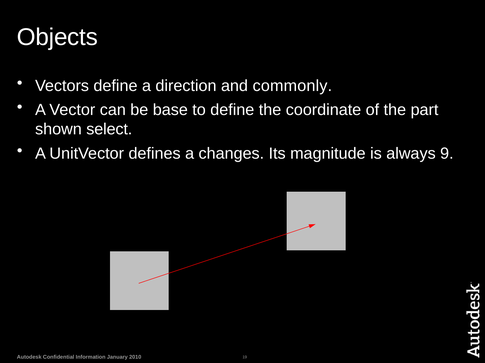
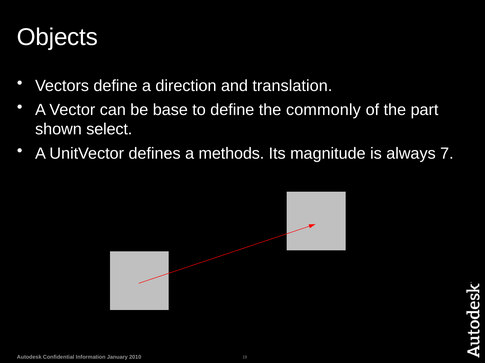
commonly: commonly -> translation
coordinate: coordinate -> commonly
changes: changes -> methods
9: 9 -> 7
